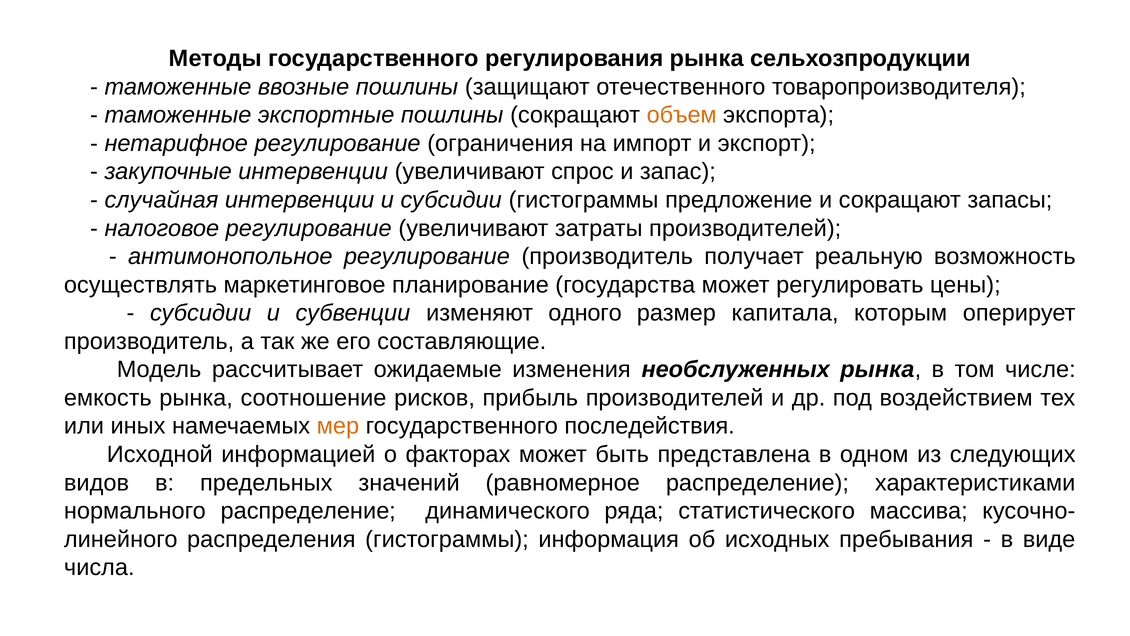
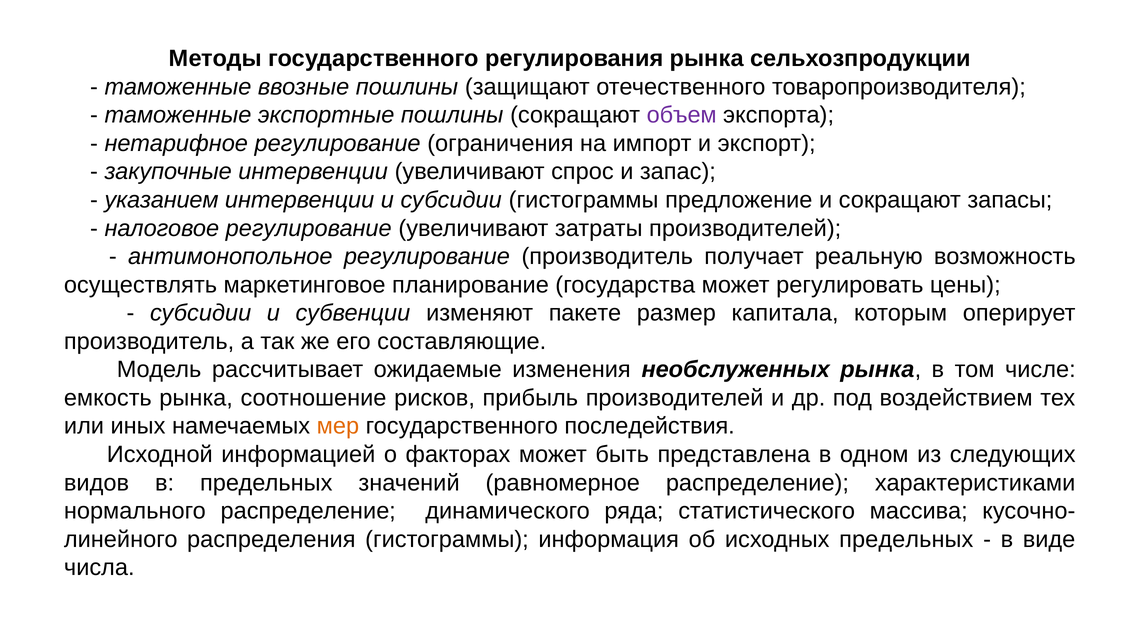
объем colour: orange -> purple
случайная: случайная -> указанием
одного: одного -> пакете
исходных пребывания: пребывания -> предельных
